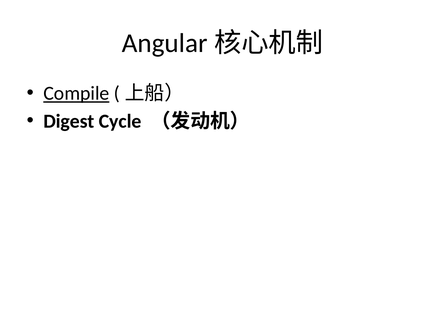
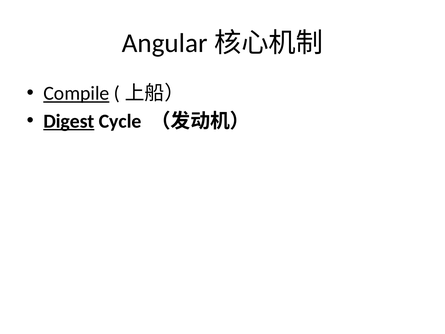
Digest underline: none -> present
